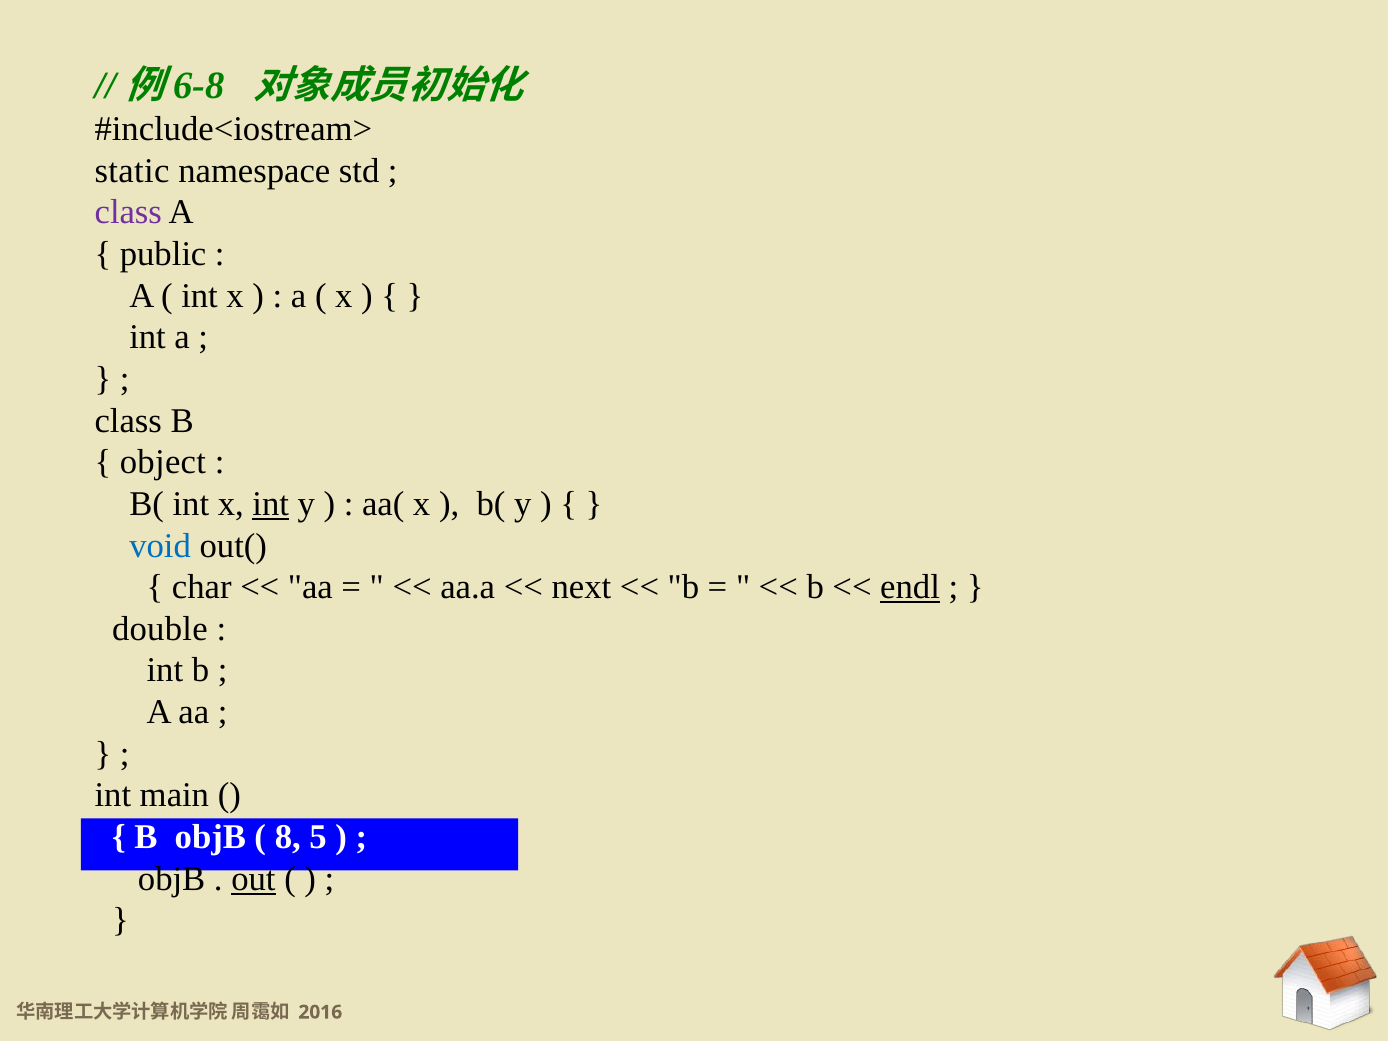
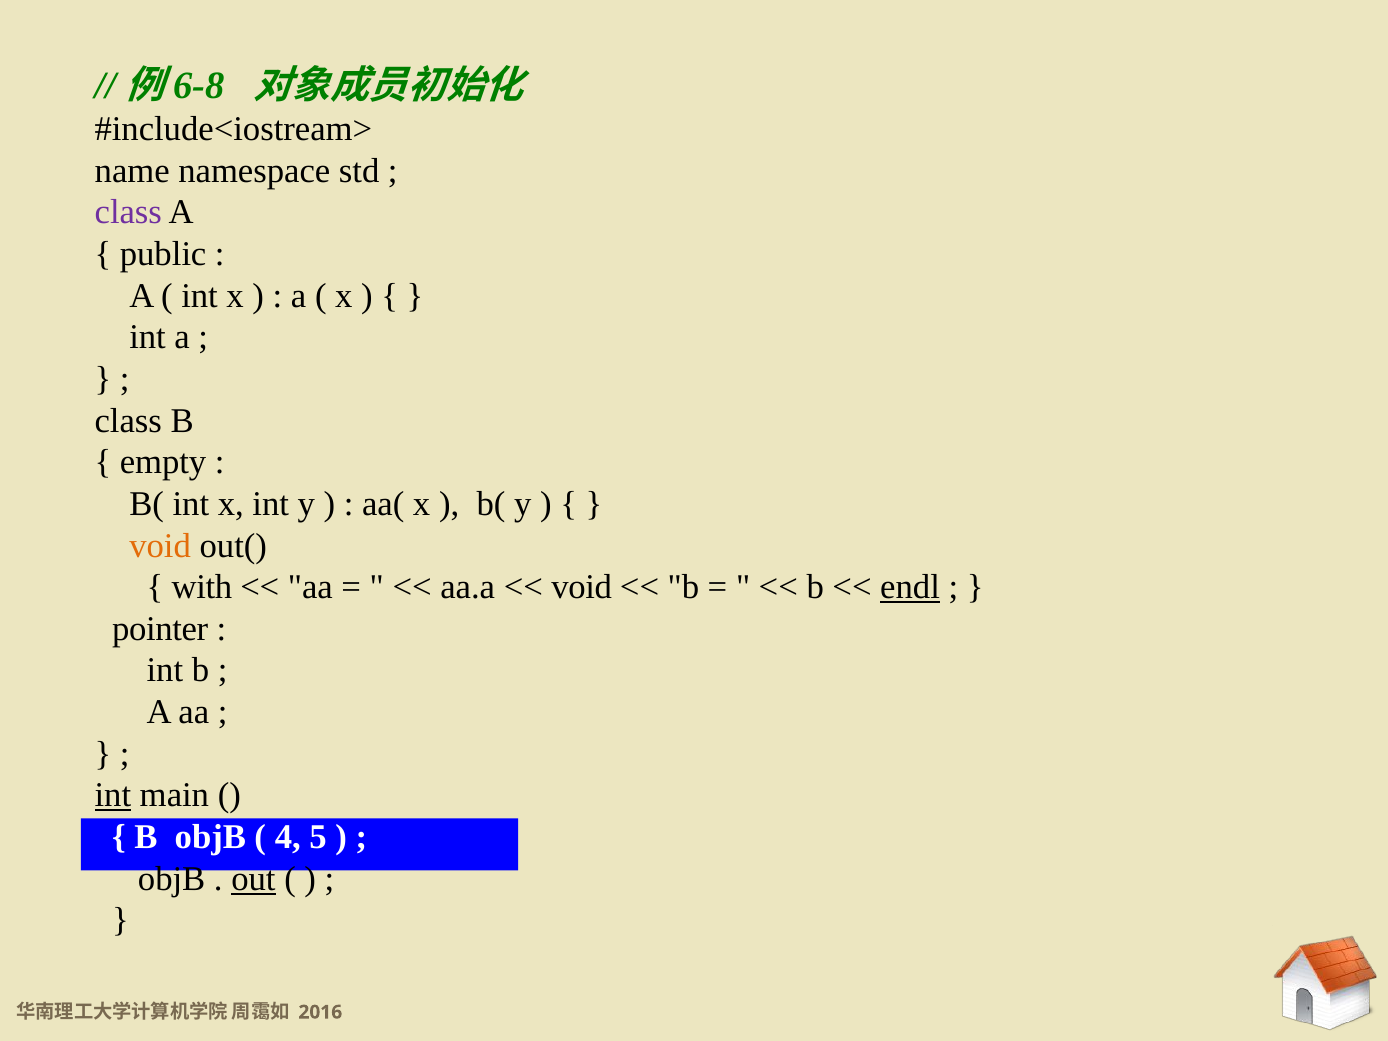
static: static -> name
object: object -> empty
int at (271, 504) underline: present -> none
void at (160, 546) colour: blue -> orange
char: char -> with
next at (581, 587): next -> void
double: double -> pointer
int at (113, 795) underline: none -> present
8: 8 -> 4
